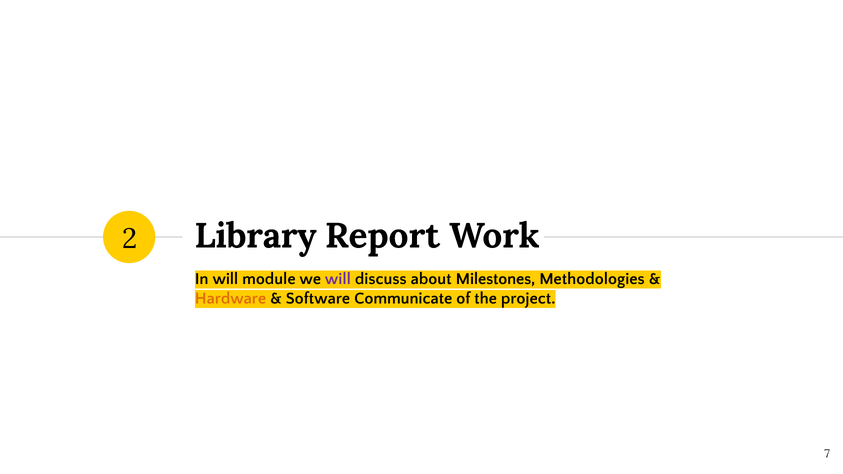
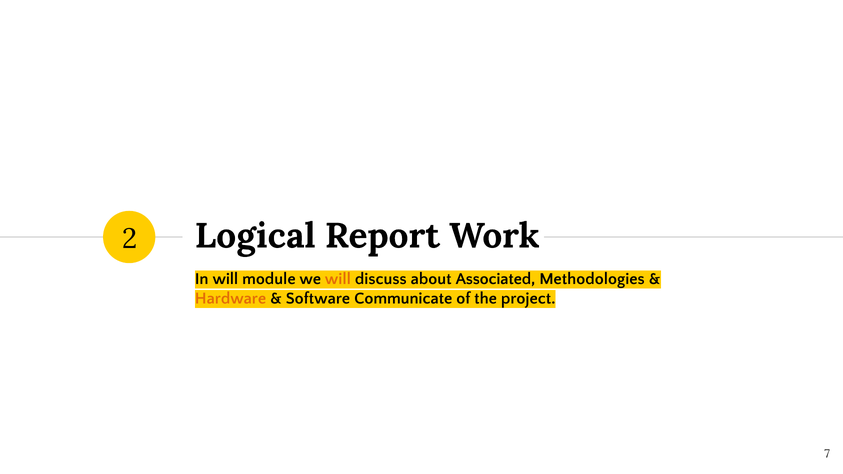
Library: Library -> Logical
will at (338, 279) colour: purple -> orange
Milestones: Milestones -> Associated
